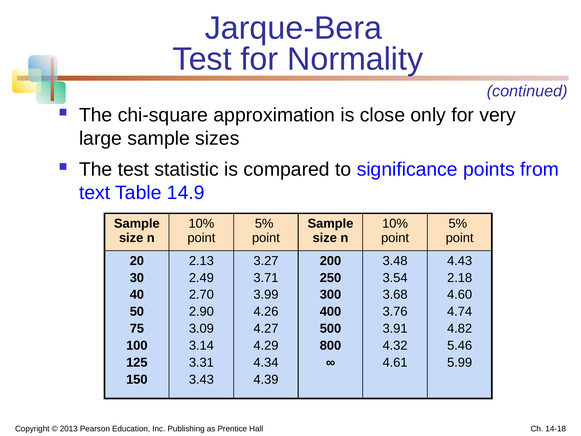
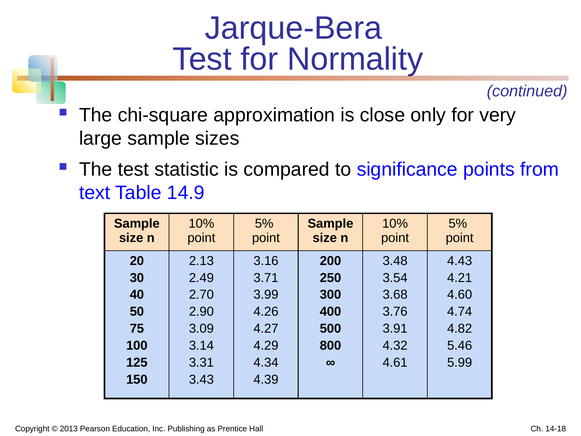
3.27: 3.27 -> 3.16
2.18: 2.18 -> 4.21
